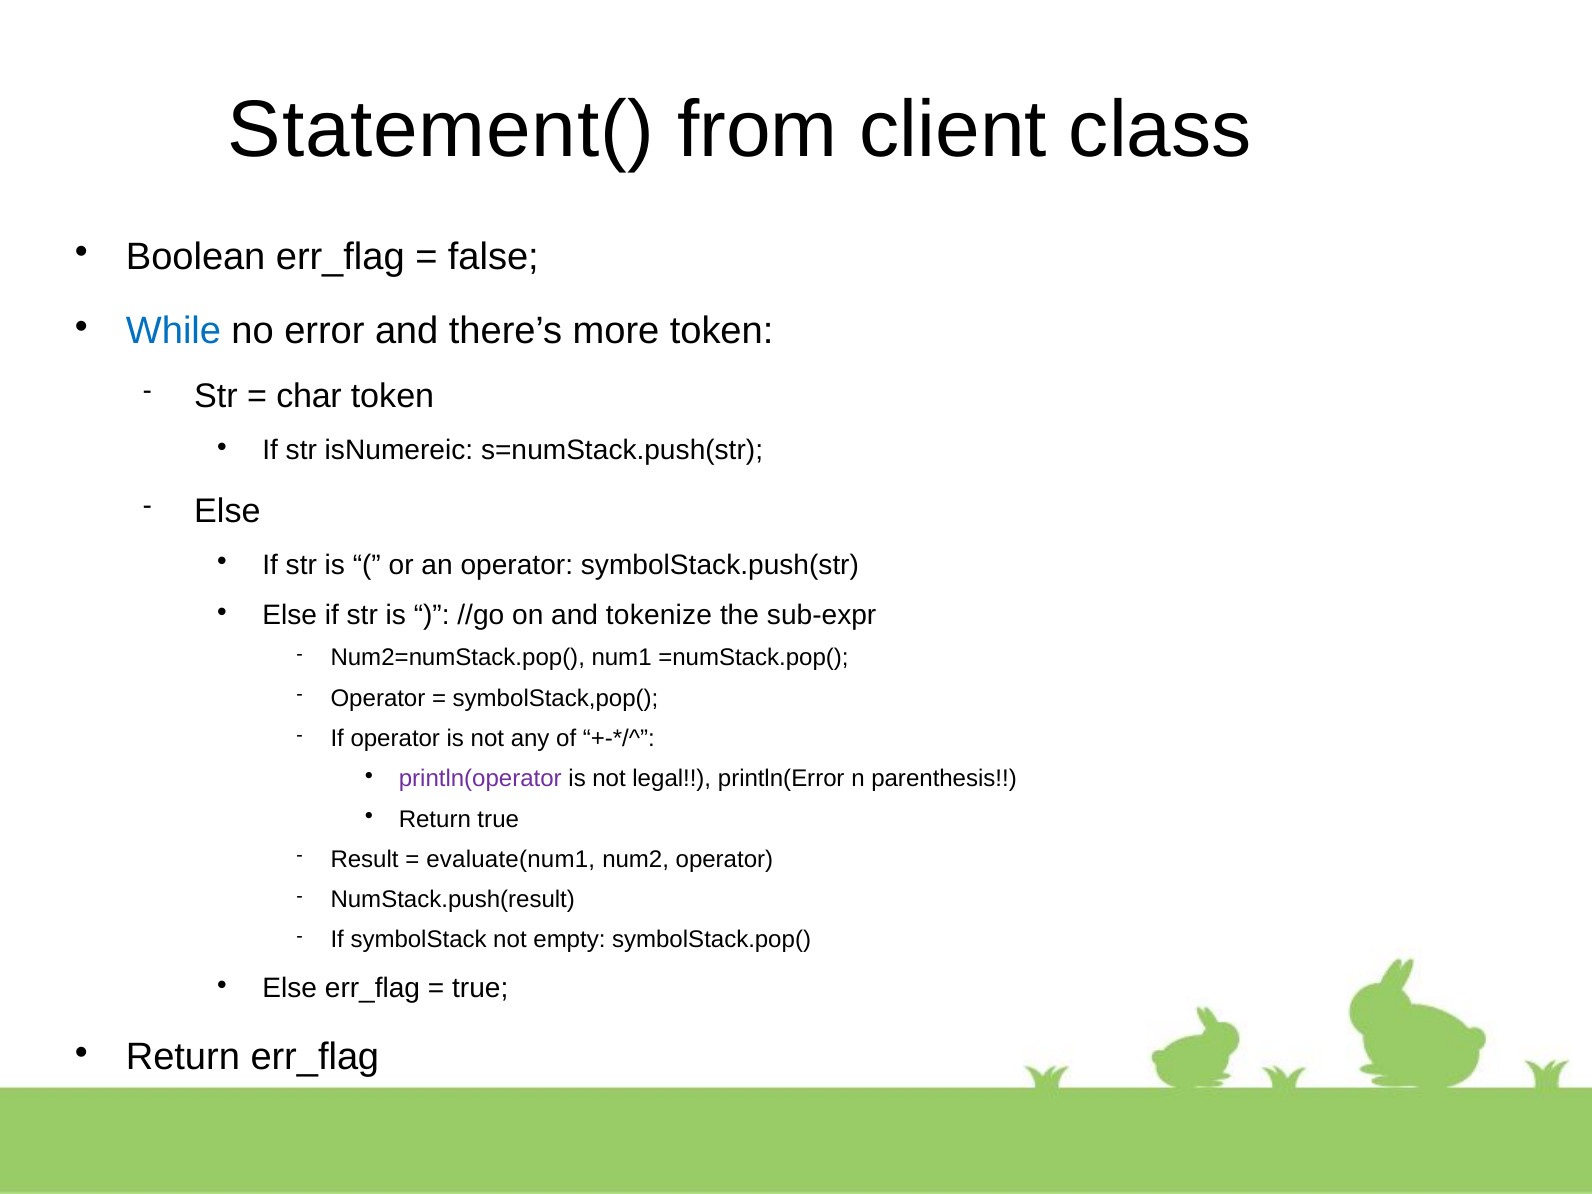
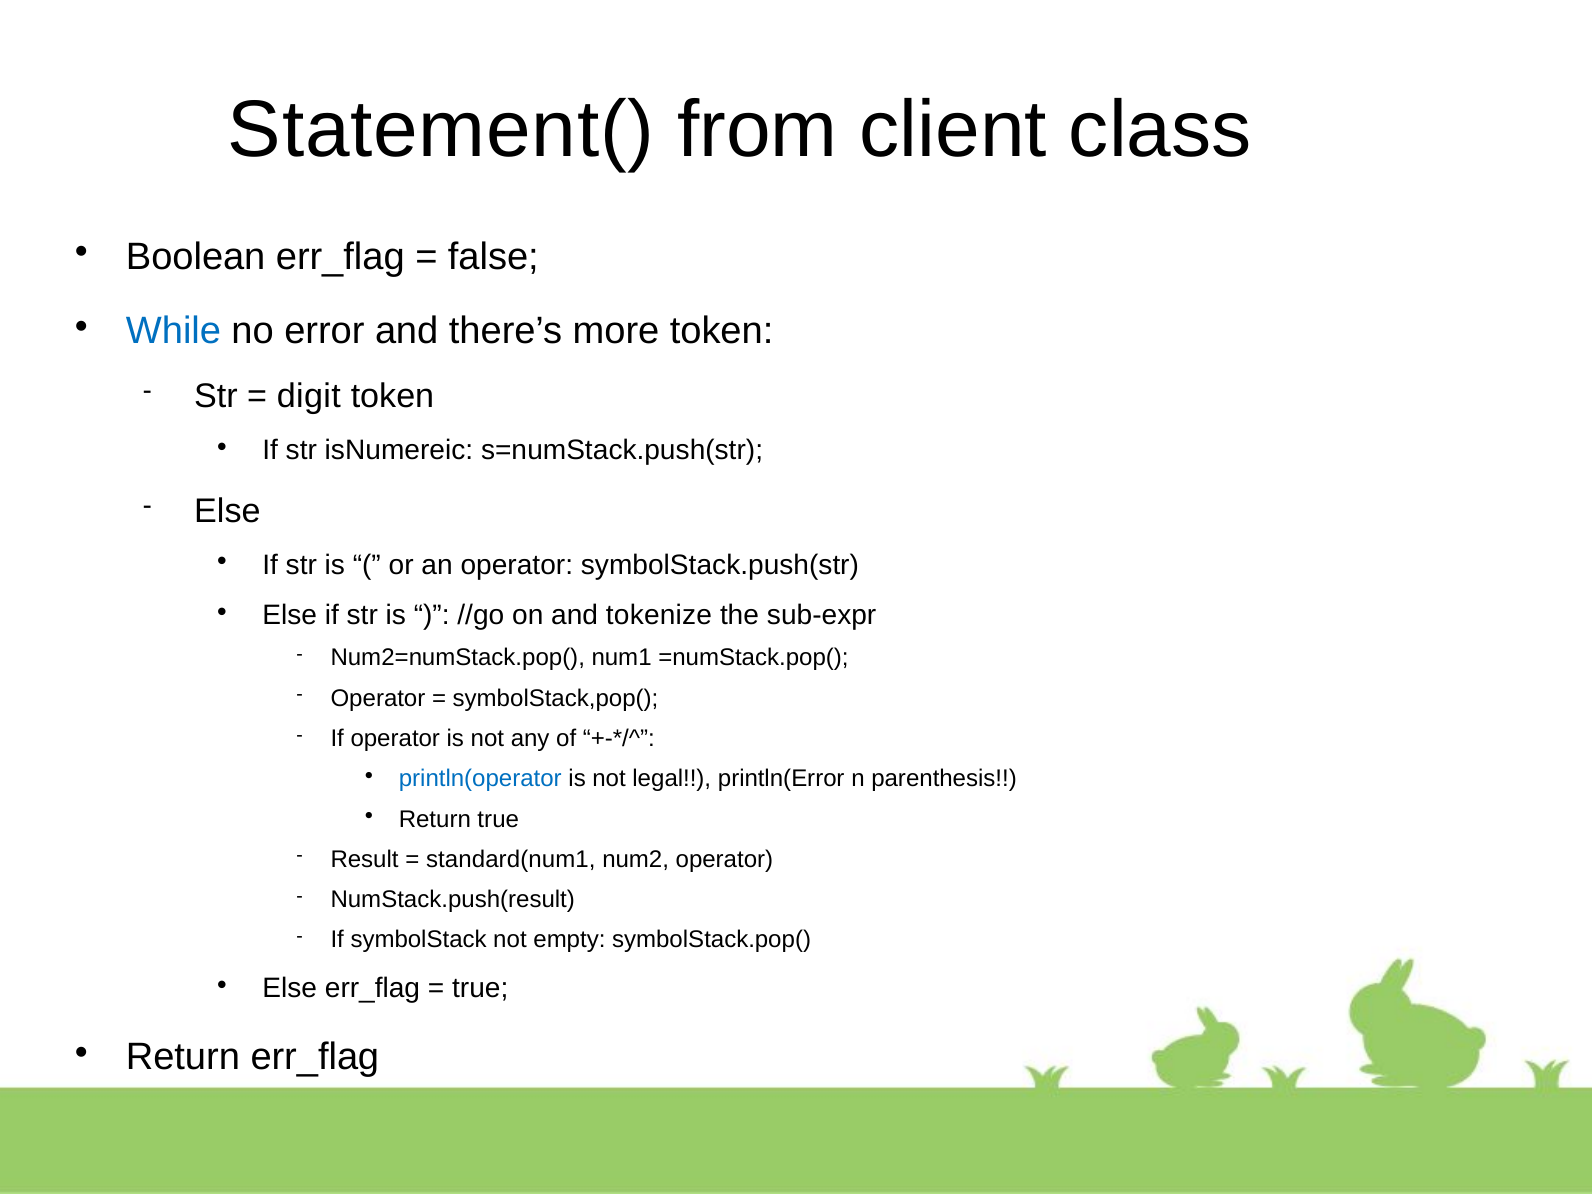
char: char -> digit
println(operator colour: purple -> blue
evaluate(num1: evaluate(num1 -> standard(num1
